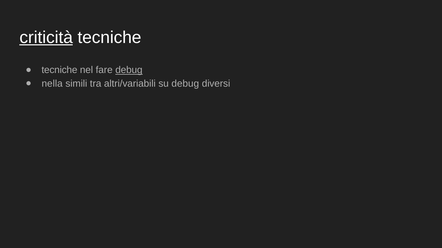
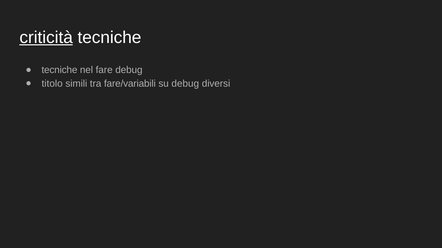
debug at (129, 70) underline: present -> none
nella: nella -> titolo
altri/variabili: altri/variabili -> fare/variabili
